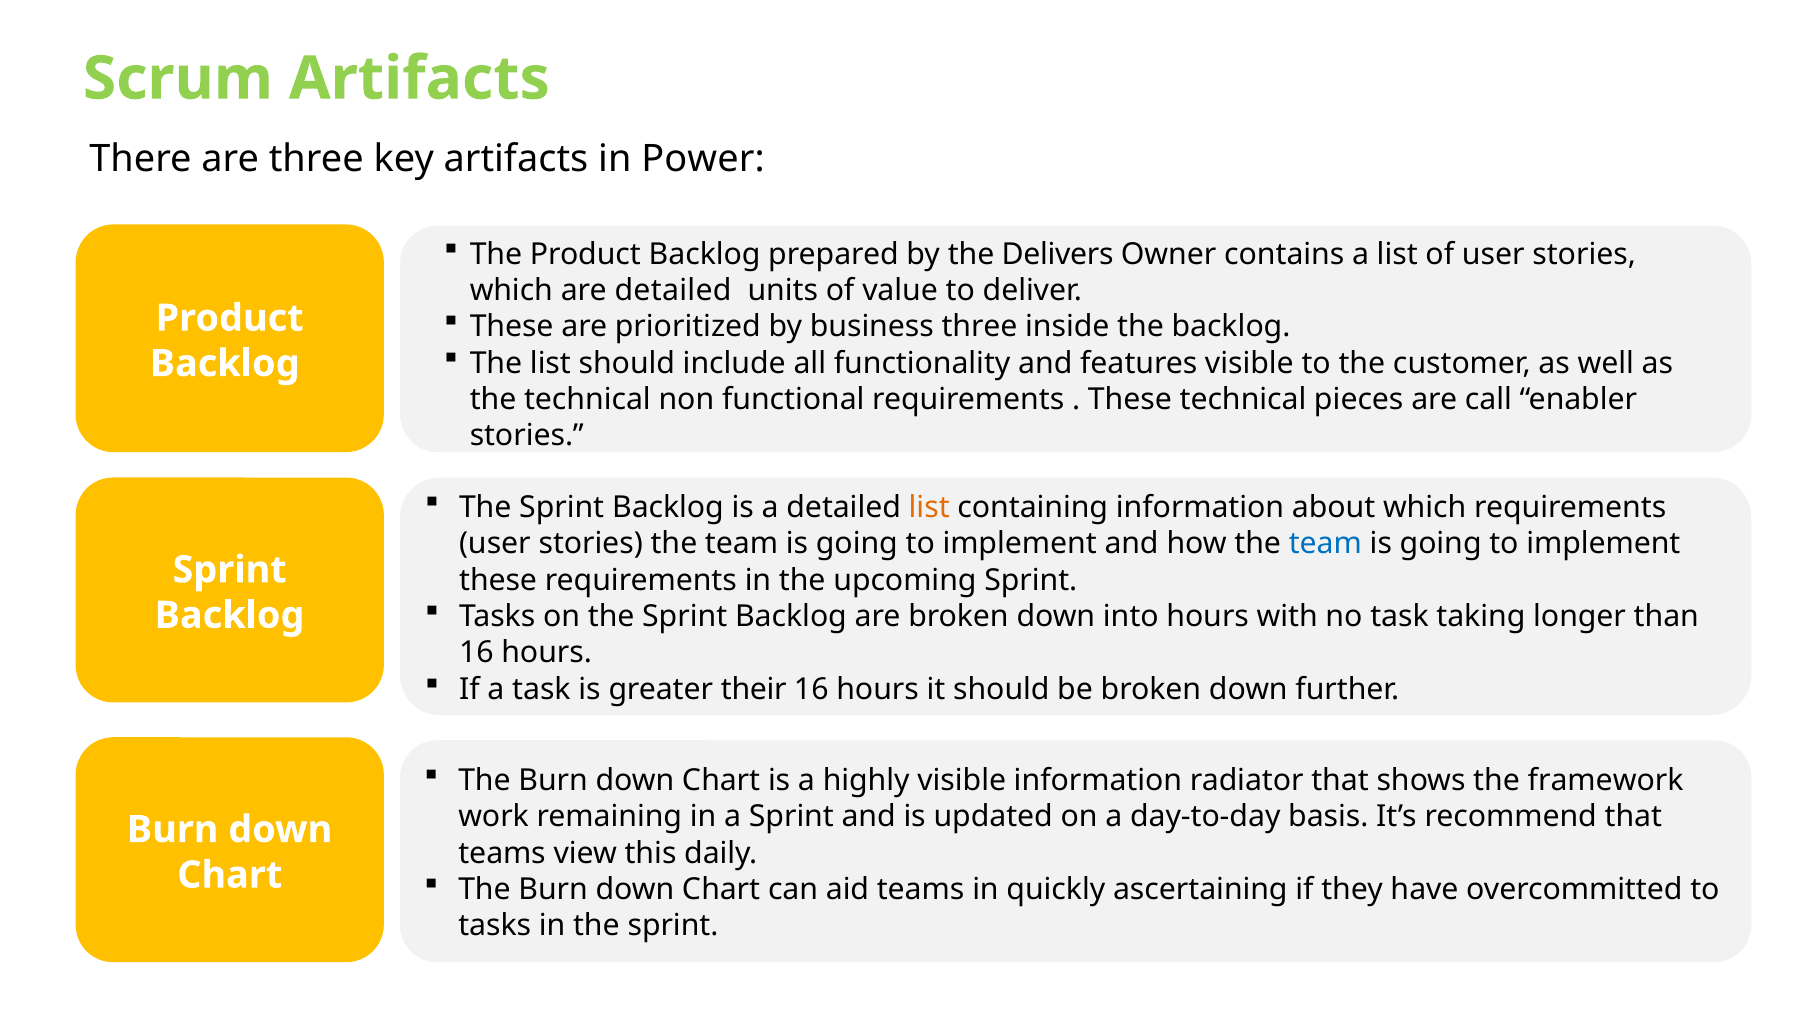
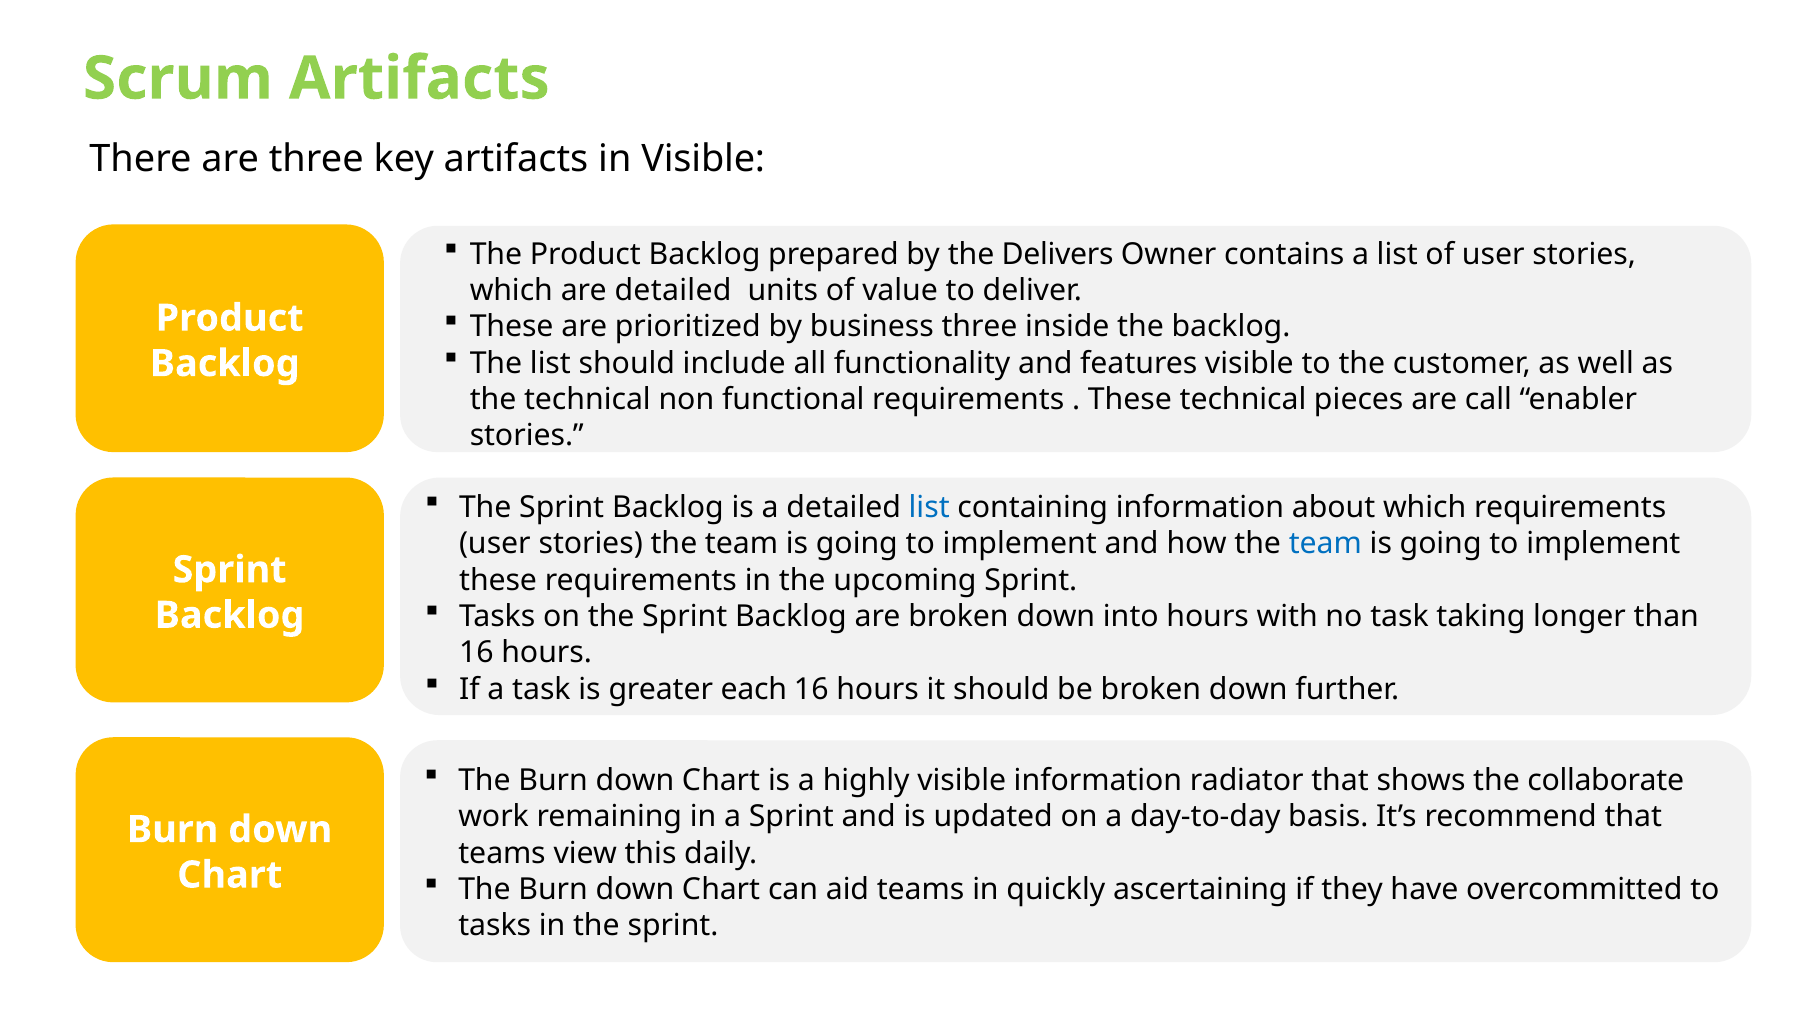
in Power: Power -> Visible
list at (929, 508) colour: orange -> blue
their: their -> each
framework: framework -> collaborate
